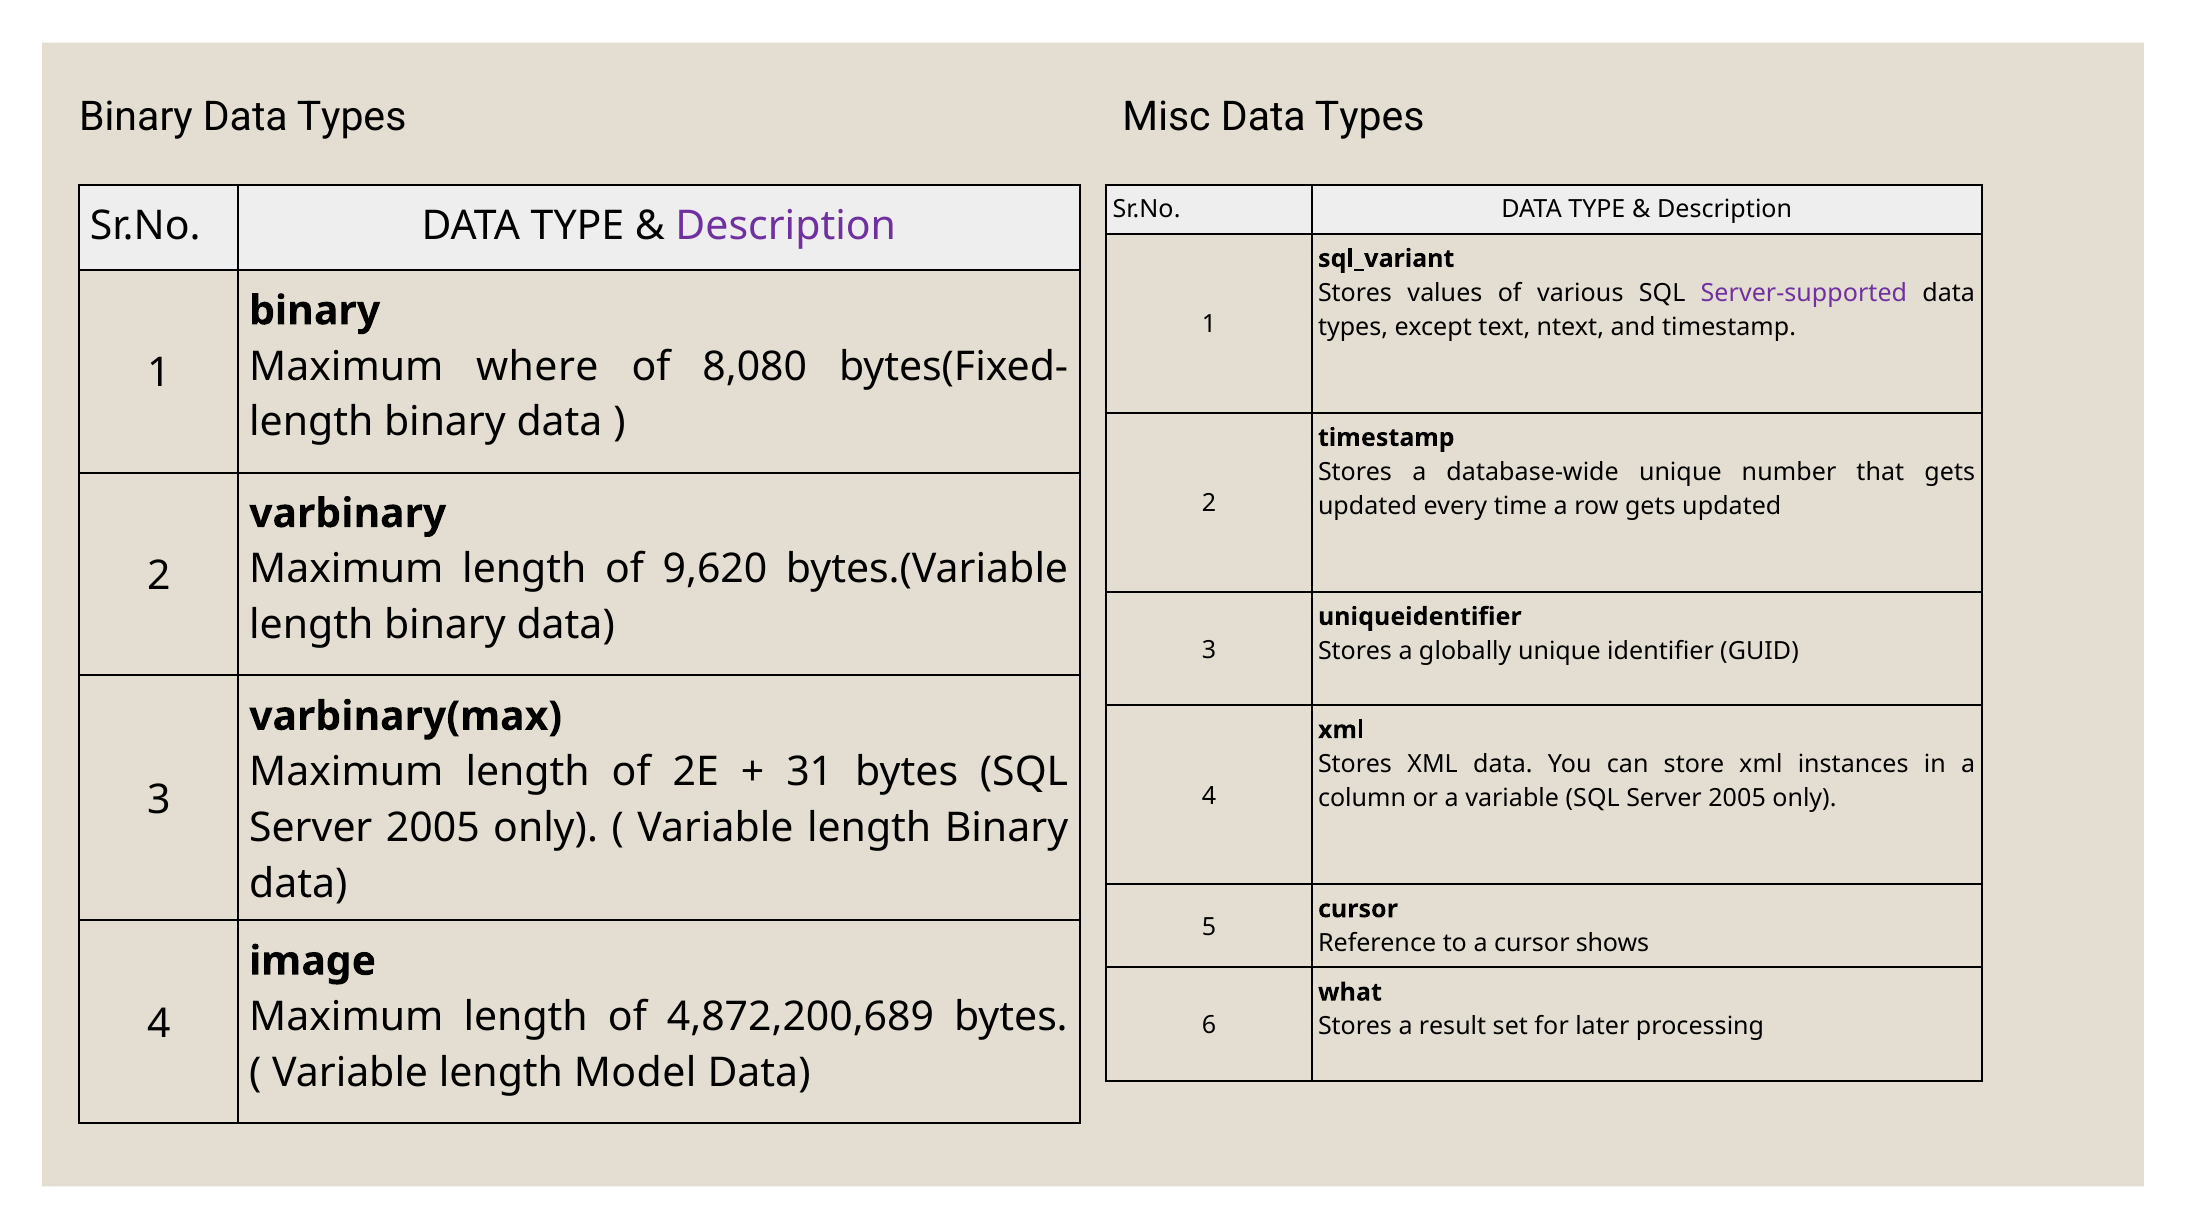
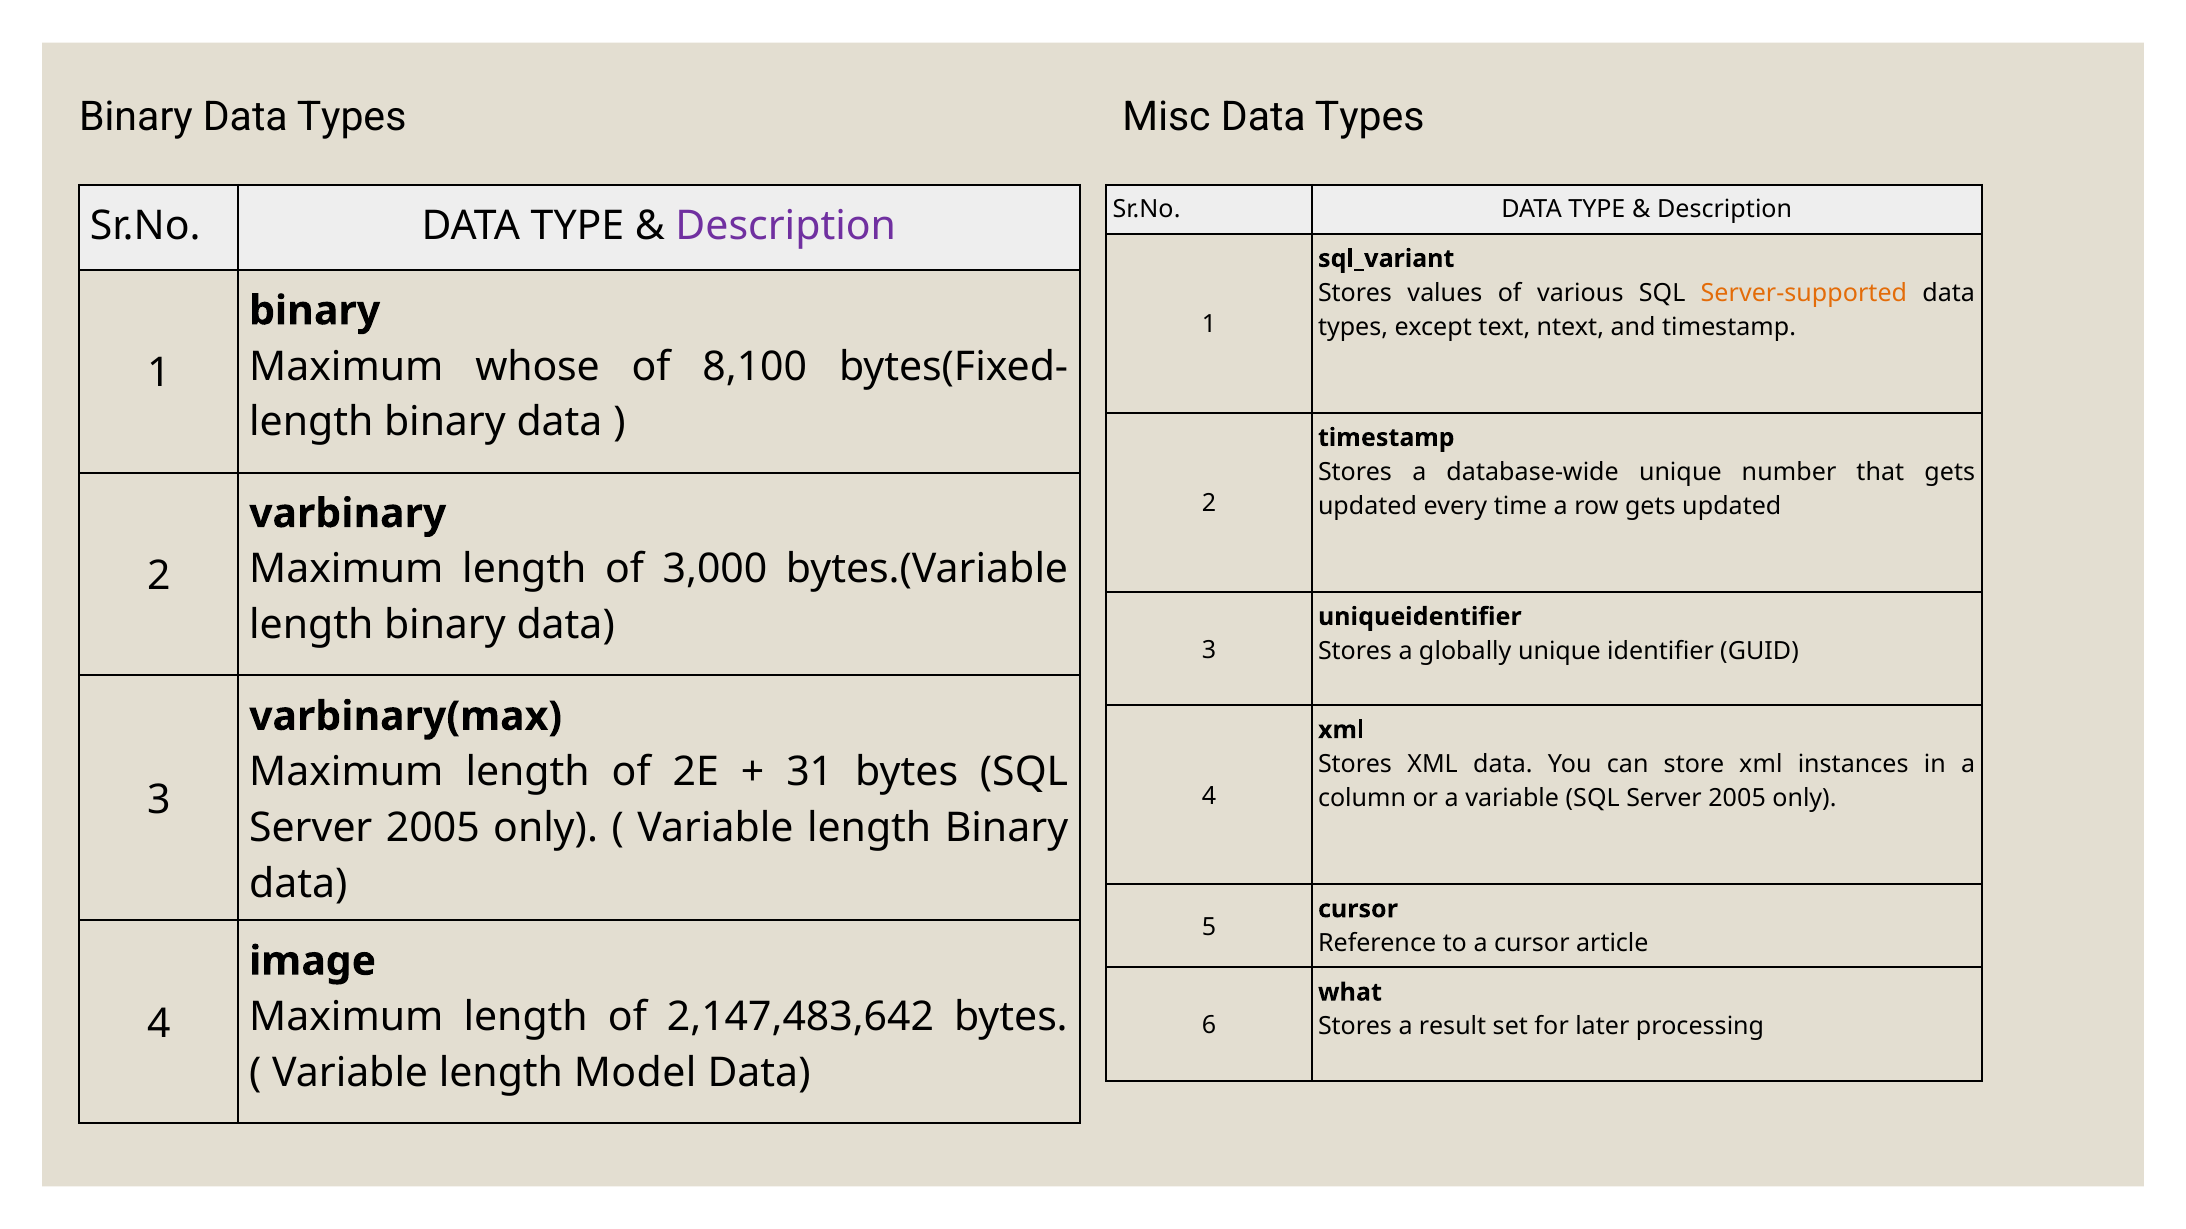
Server-supported colour: purple -> orange
where: where -> whose
8,080: 8,080 -> 8,100
9,620: 9,620 -> 3,000
shows: shows -> article
4,872,200,689: 4,872,200,689 -> 2,147,483,642
